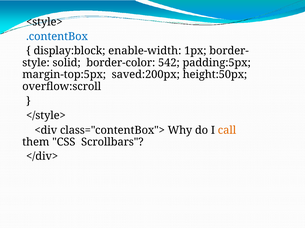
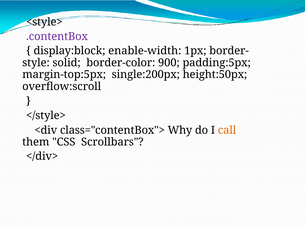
.contentBox colour: blue -> purple
542: 542 -> 900
saved:200px: saved:200px -> single:200px
